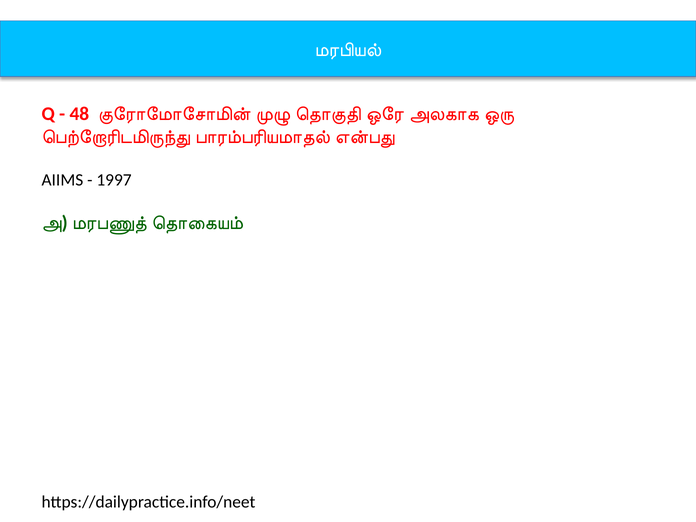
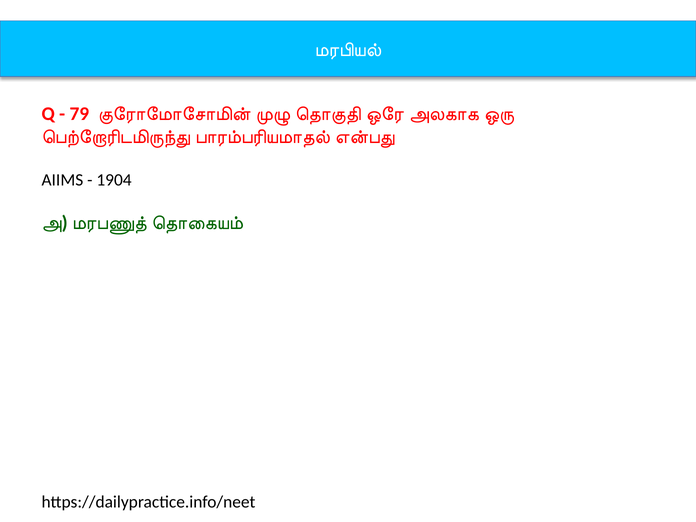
48: 48 -> 79
1997: 1997 -> 1904
